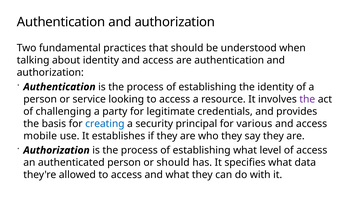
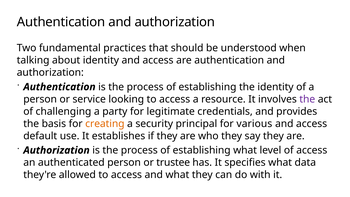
creating colour: blue -> orange
mobile: mobile -> default
or should: should -> trustee
